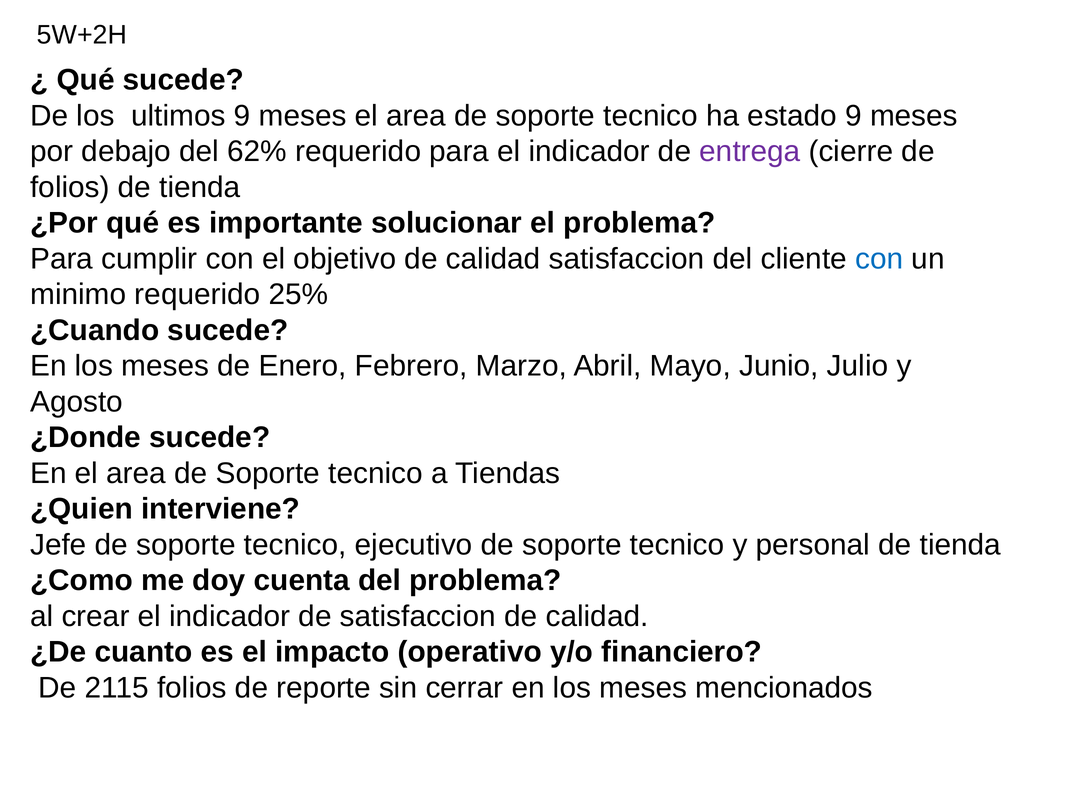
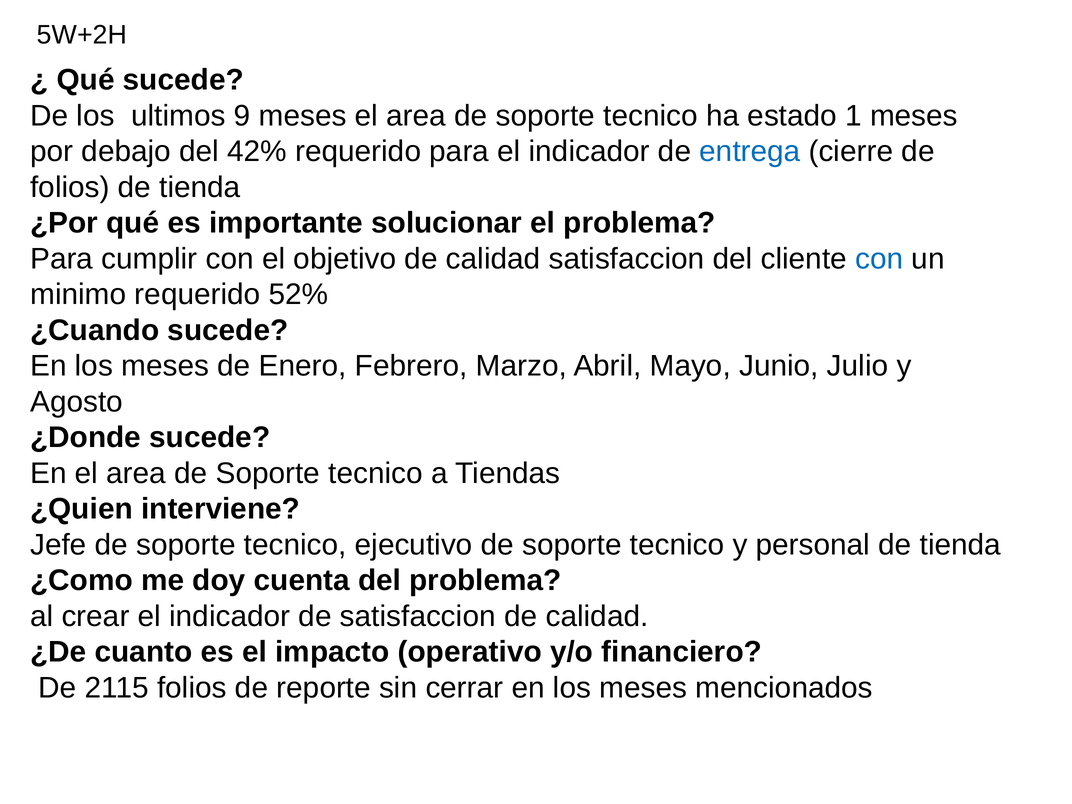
estado 9: 9 -> 1
62%: 62% -> 42%
entrega colour: purple -> blue
25%: 25% -> 52%
